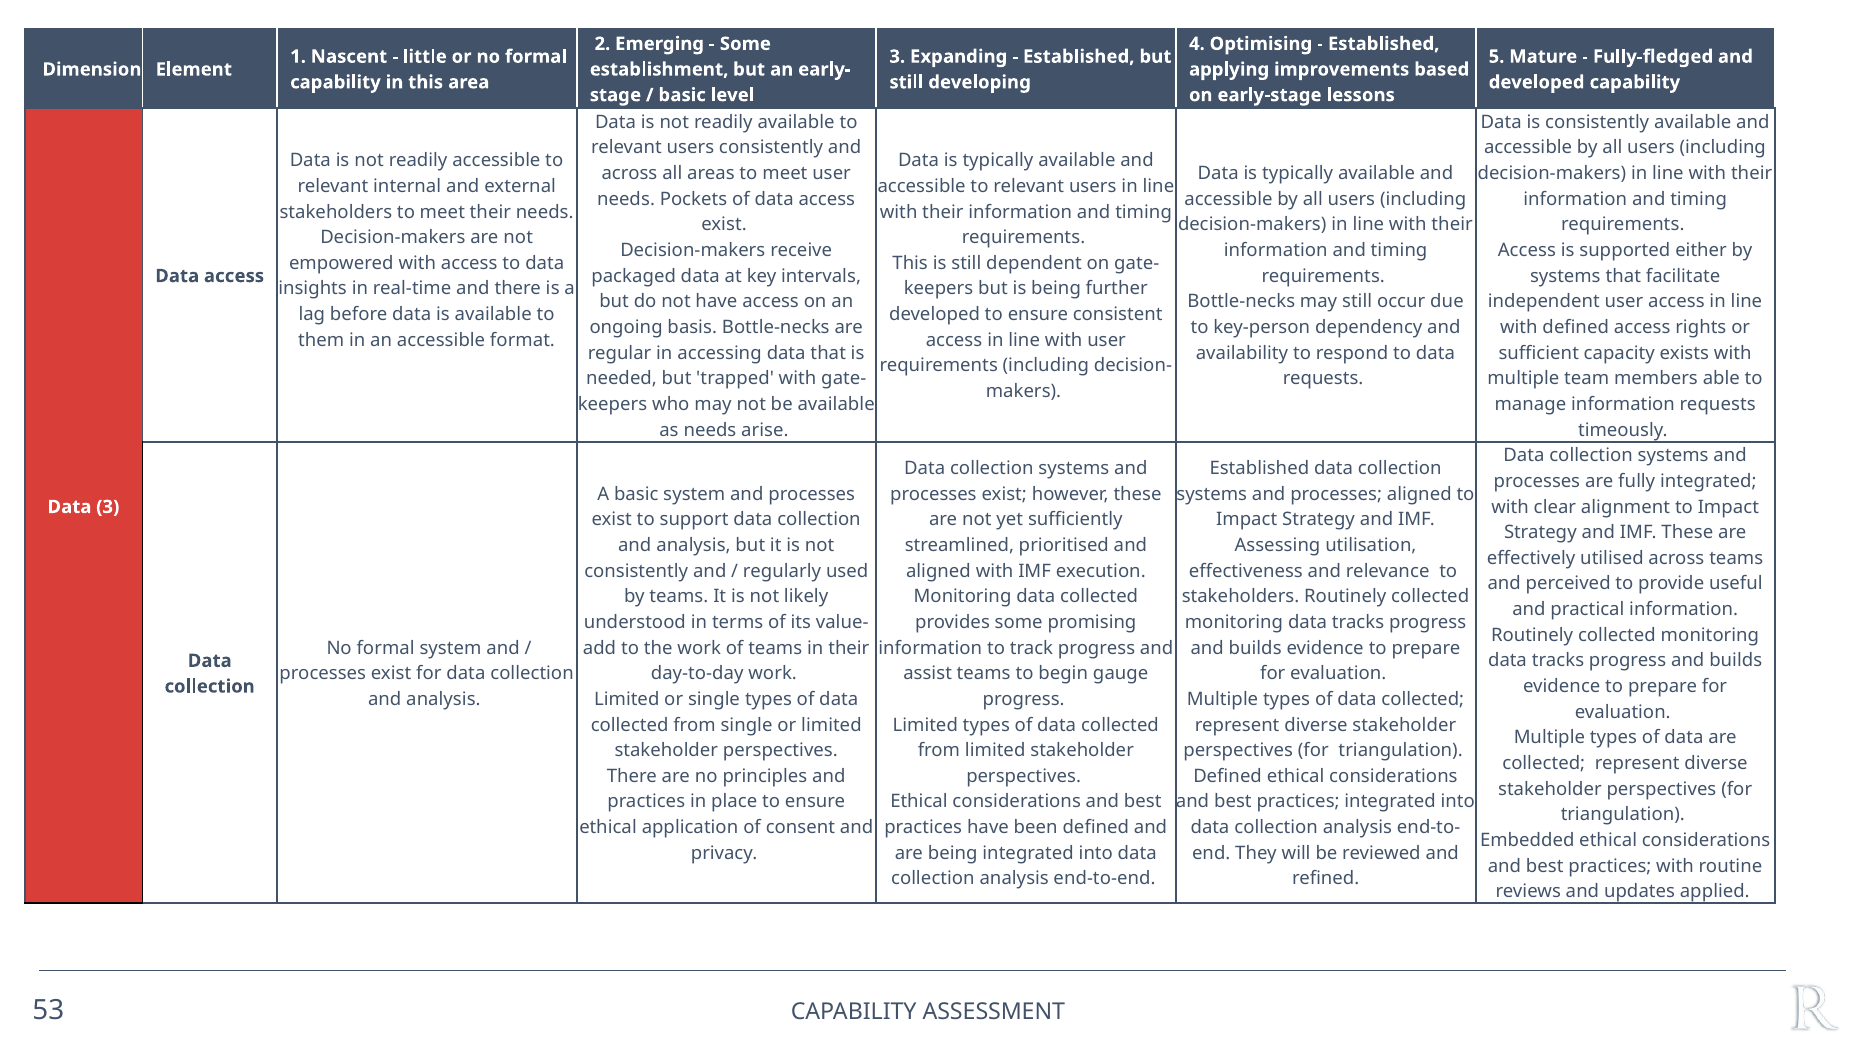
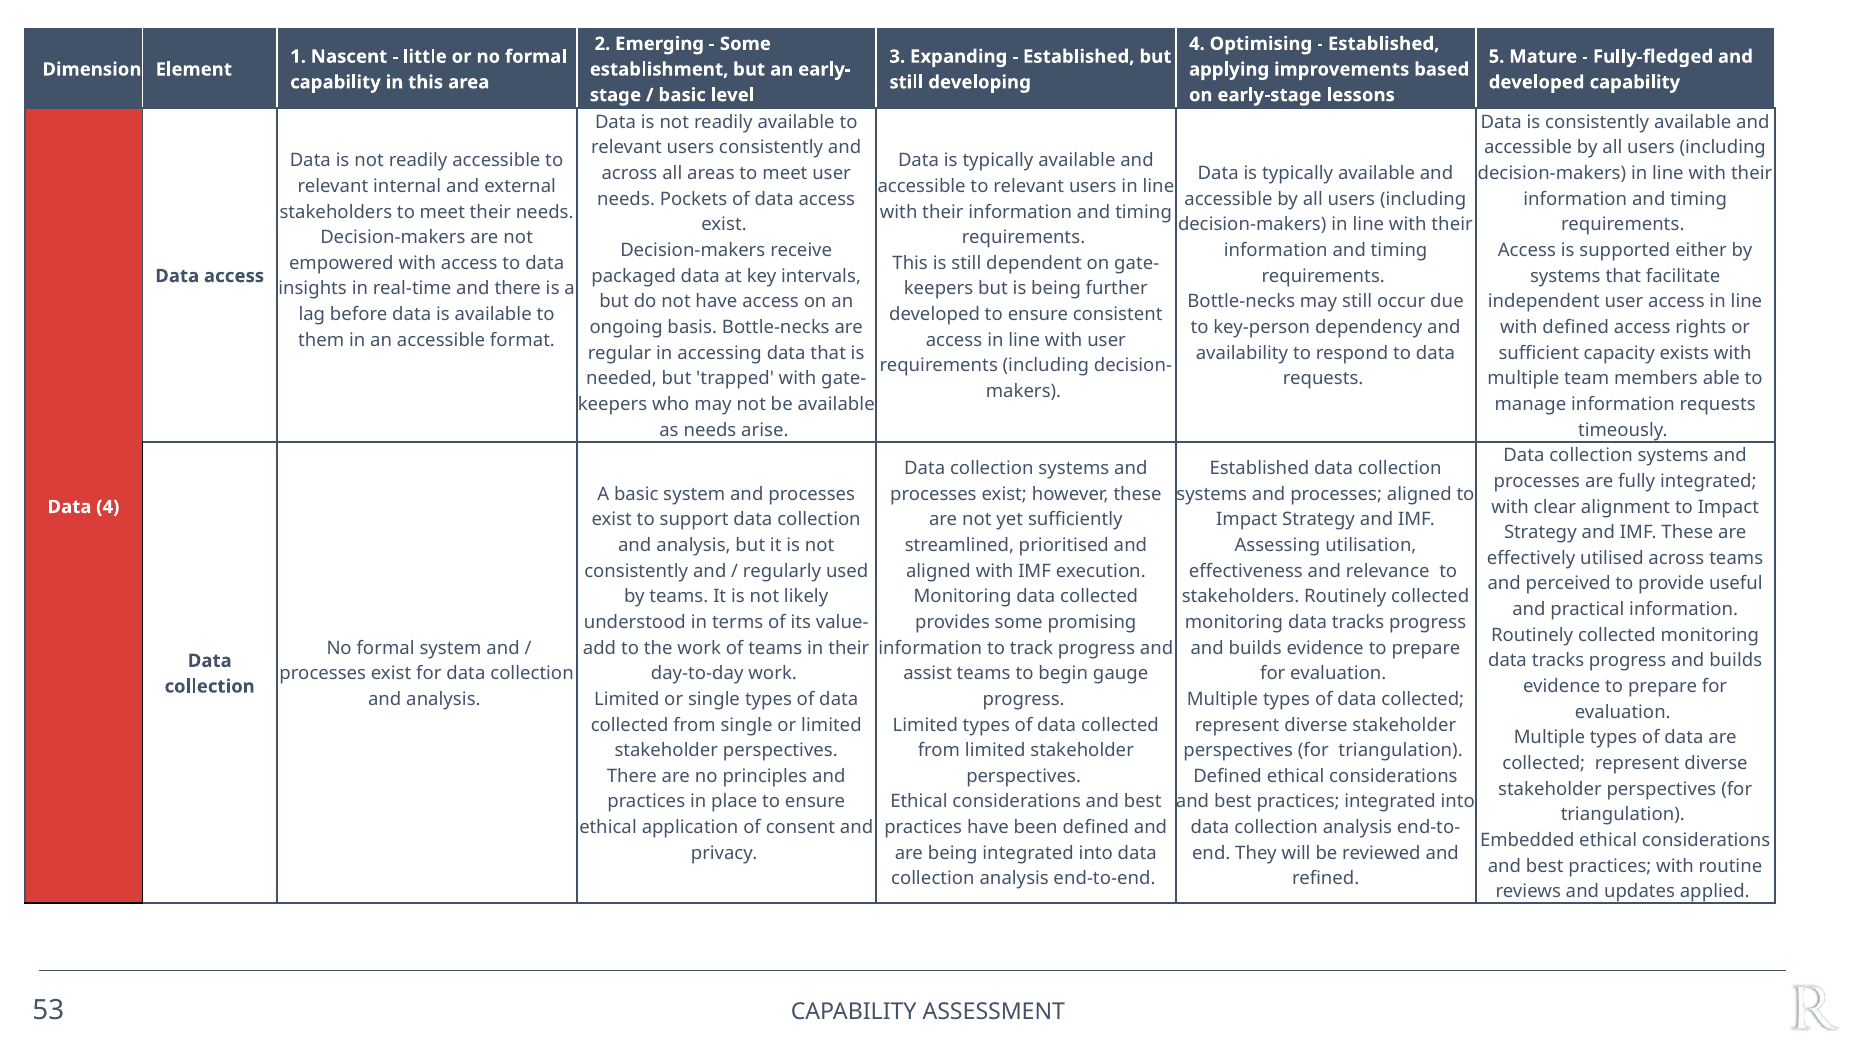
Data 3: 3 -> 4
